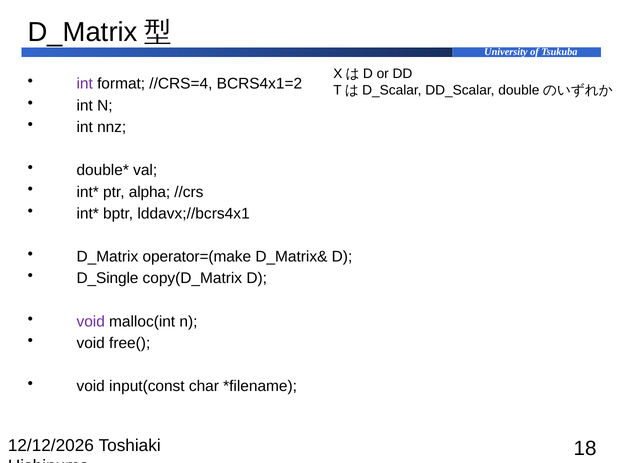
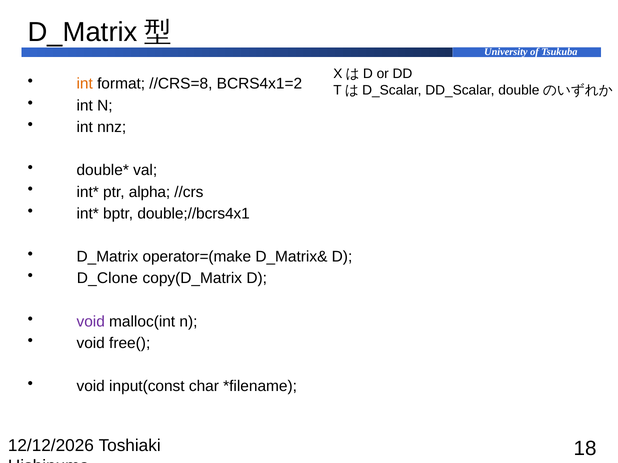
int at (85, 84) colour: purple -> orange
//CRS=4: //CRS=4 -> //CRS=8
lddavx;//bcrs4x1: lddavx;//bcrs4x1 -> double;//bcrs4x1
D_Single: D_Single -> D_Clone
